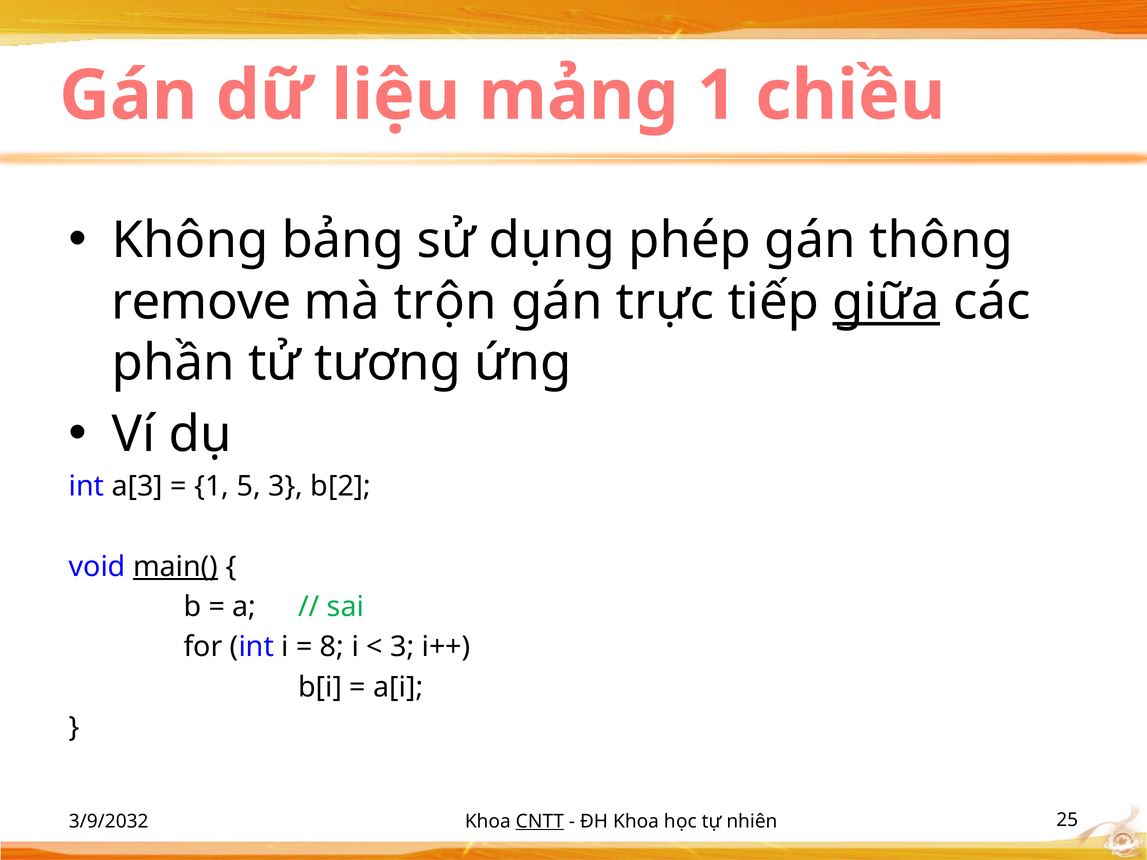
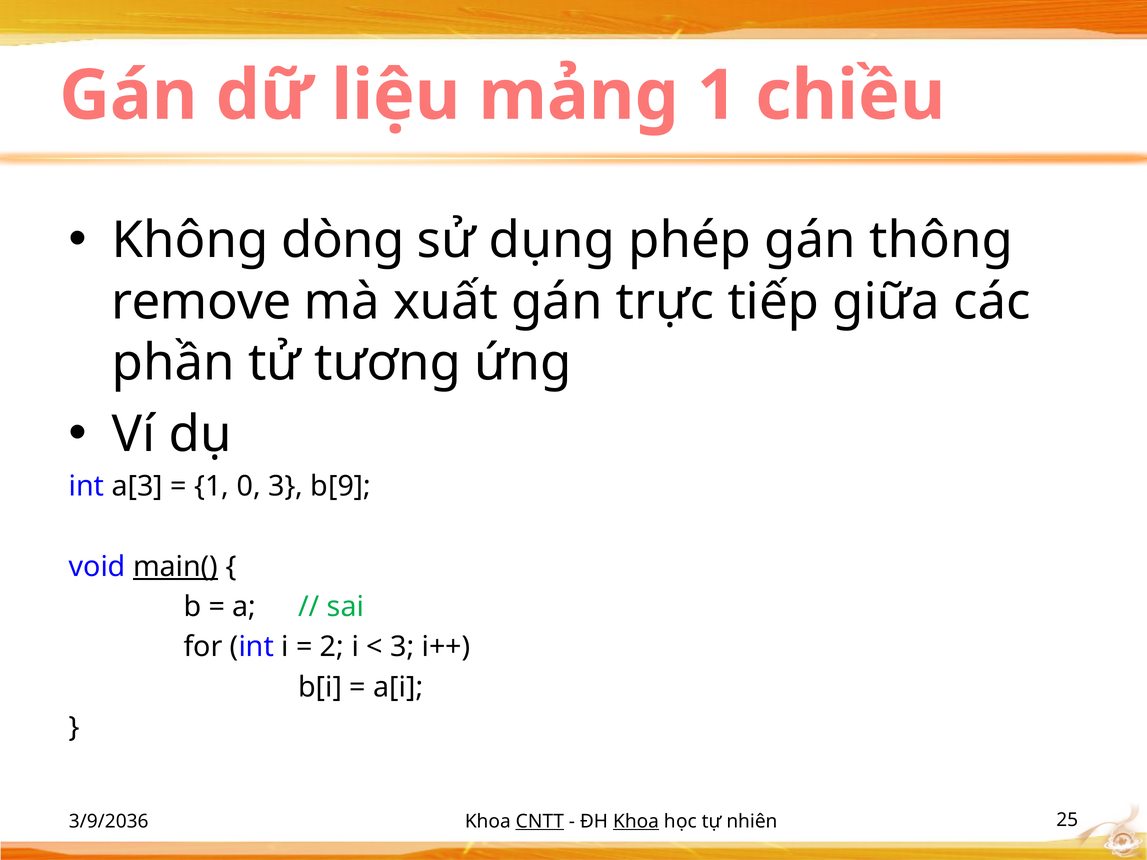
bảng: bảng -> dòng
trộn: trộn -> xuất
giữa underline: present -> none
5: 5 -> 0
b[2: b[2 -> b[9
8: 8 -> 2
3/9/2032: 3/9/2032 -> 3/9/2036
Khoa at (636, 822) underline: none -> present
